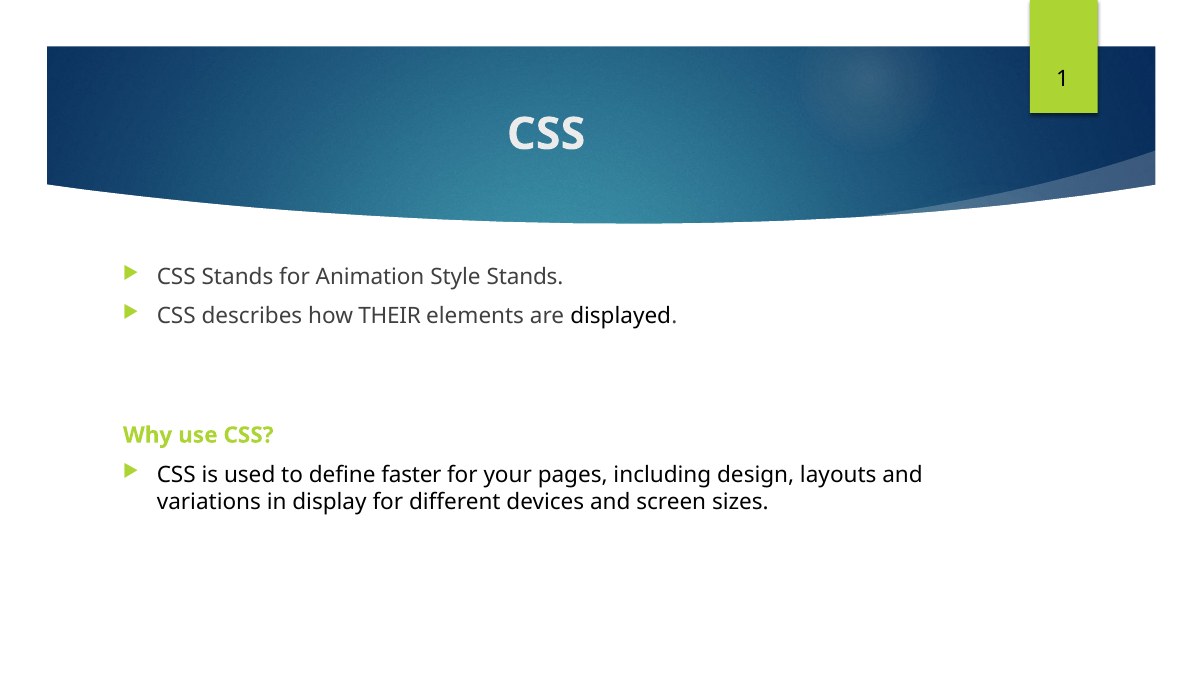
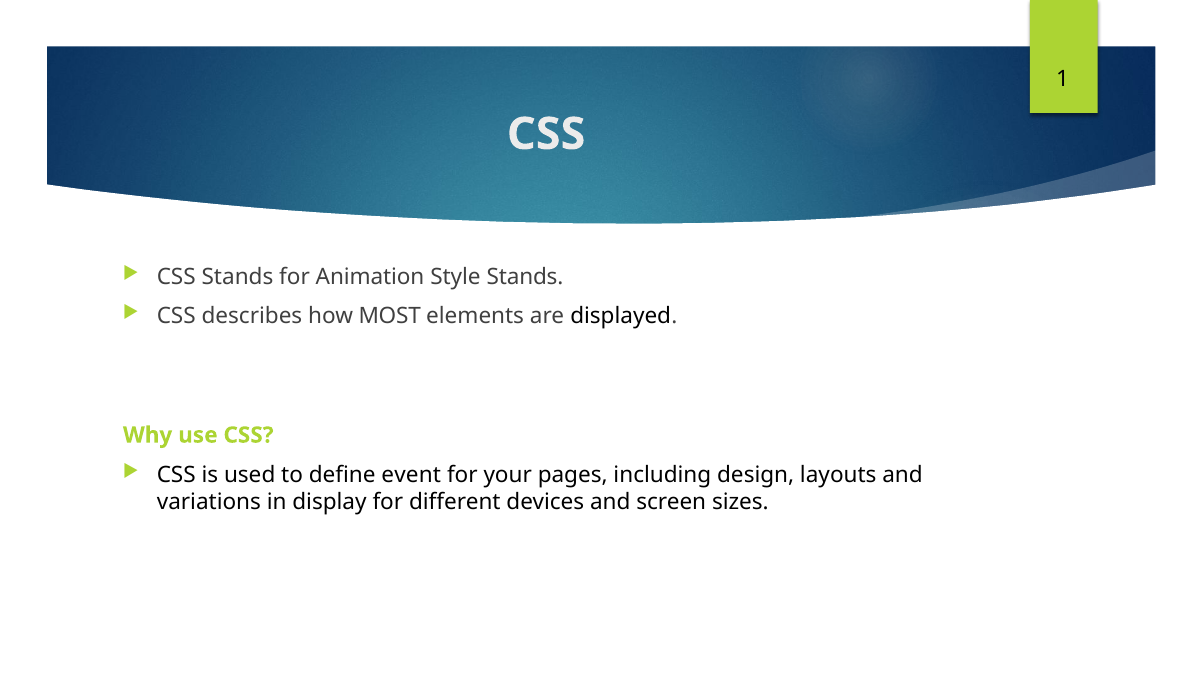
THEIR: THEIR -> MOST
faster: faster -> event
